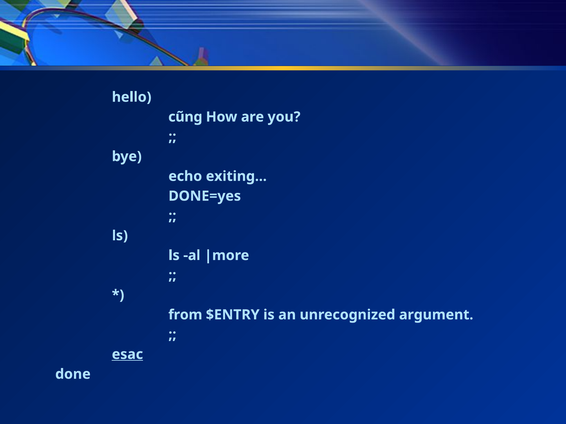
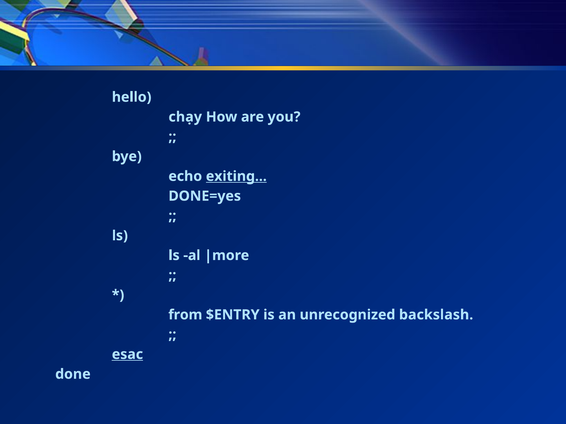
cũng: cũng -> chạy
exiting underline: none -> present
argument: argument -> backslash
